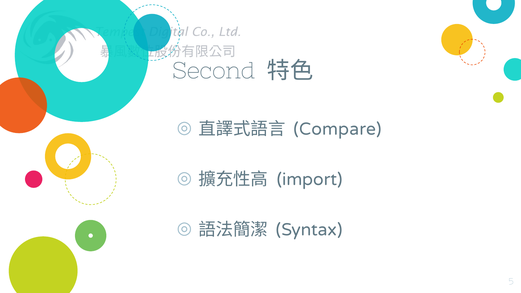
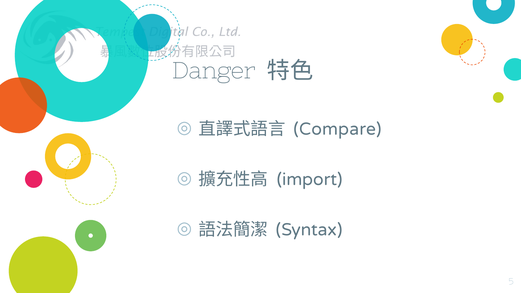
Second: Second -> Danger
